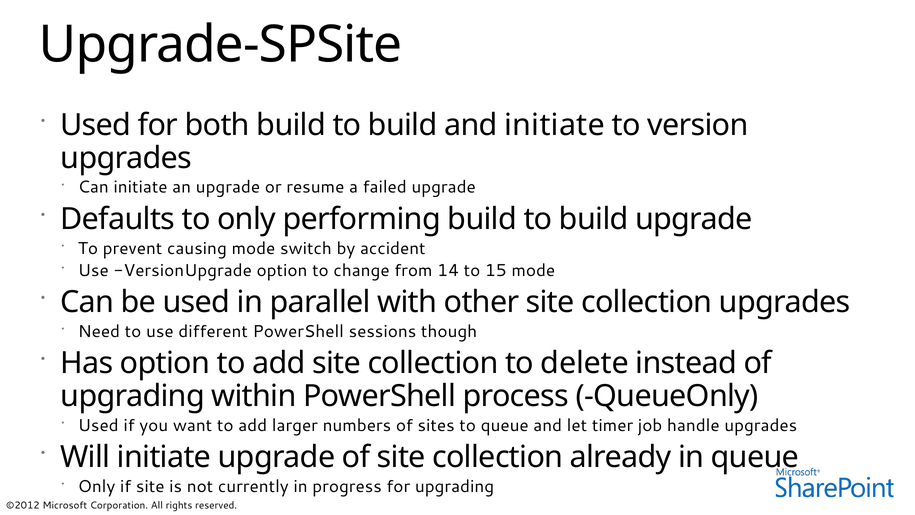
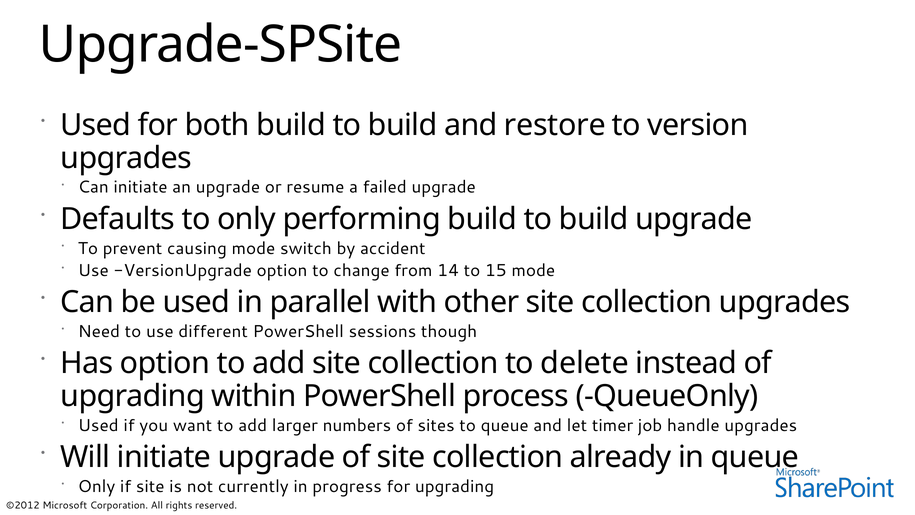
and initiate: initiate -> restore
